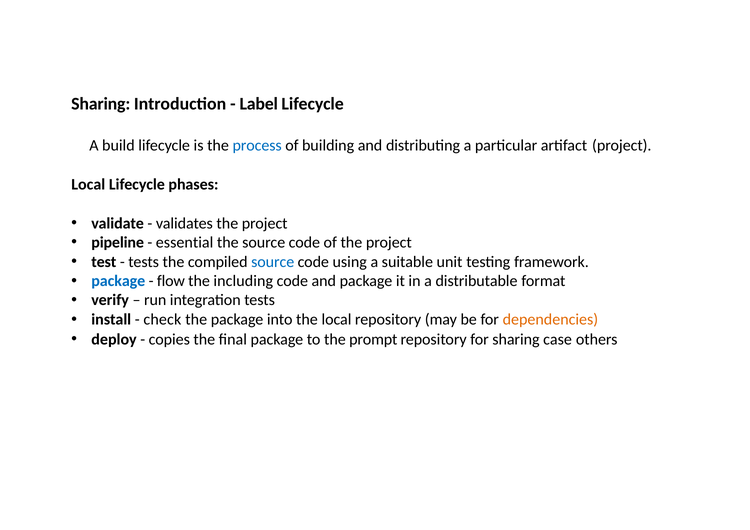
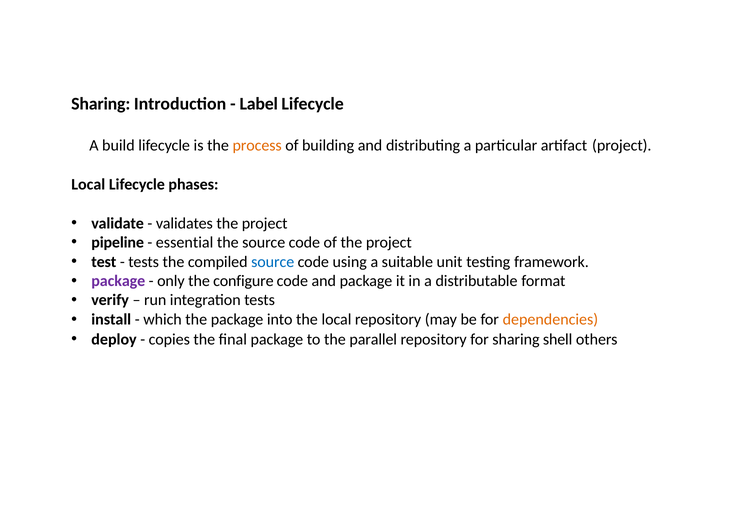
process colour: blue -> orange
package at (118, 281) colour: blue -> purple
flow: flow -> only
including: including -> configure
check: check -> which
prompt: prompt -> parallel
case: case -> shell
